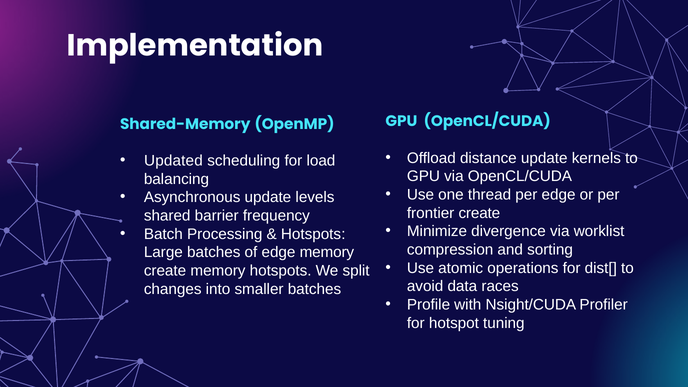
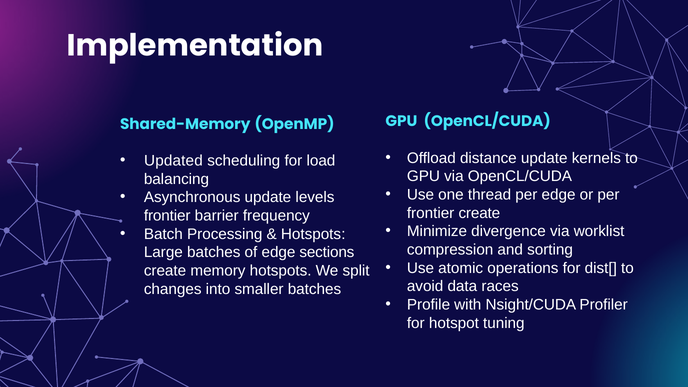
shared at (167, 216): shared -> frontier
edge memory: memory -> sections
